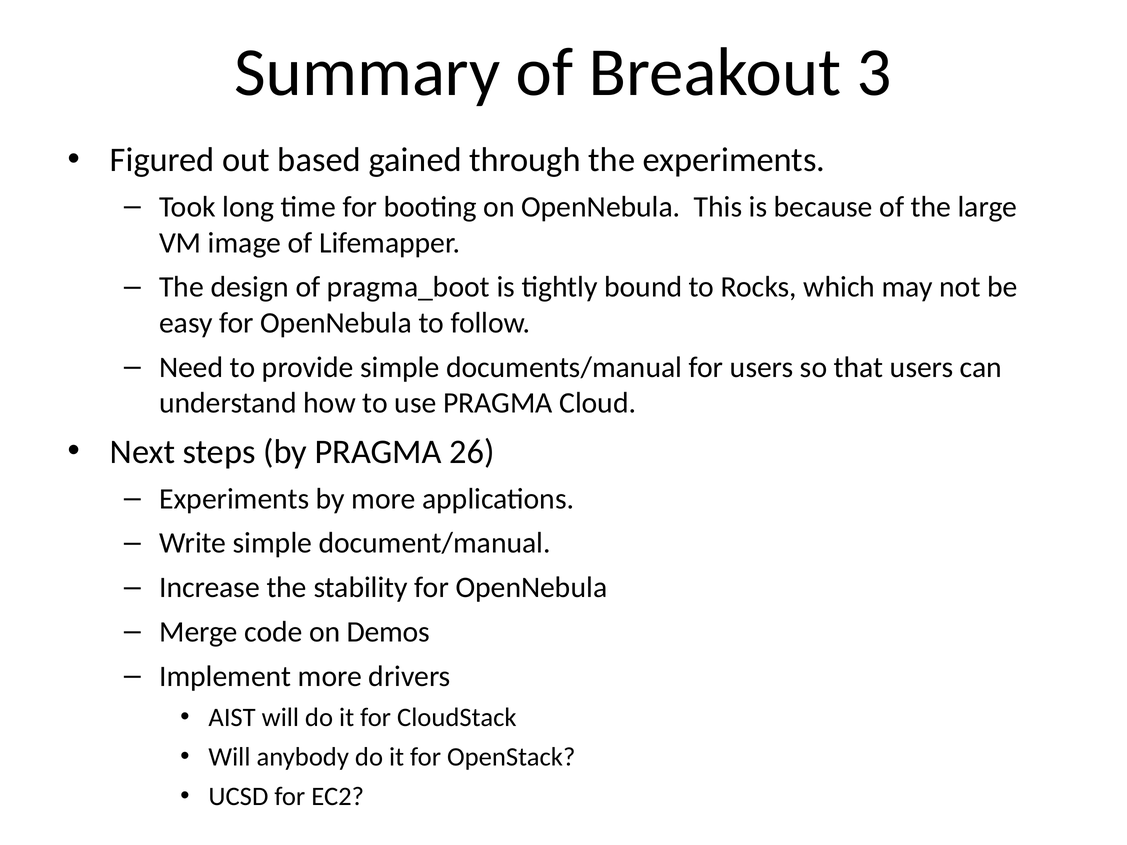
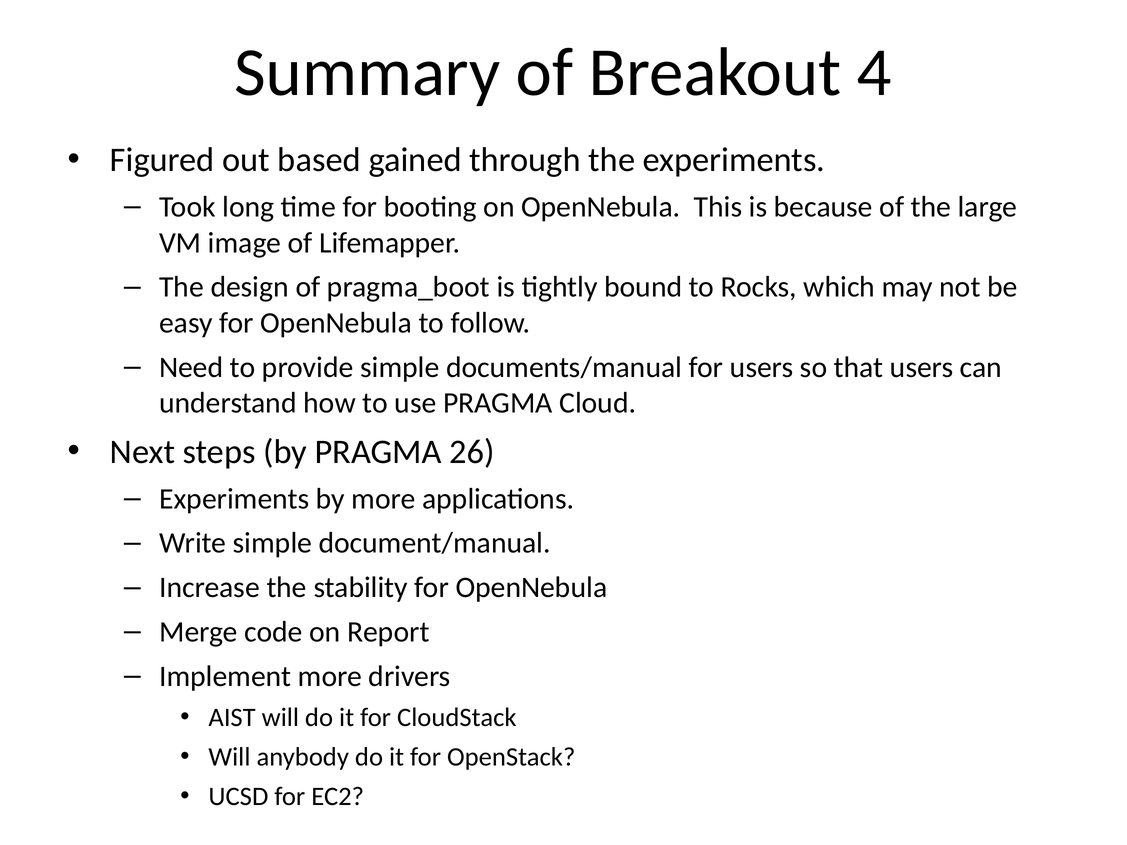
3: 3 -> 4
Demos: Demos -> Report
